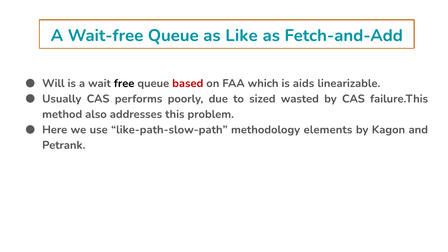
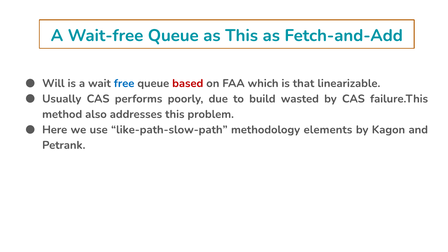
as Like: Like -> This
free colour: black -> blue
aids: aids -> that
sized: sized -> build
